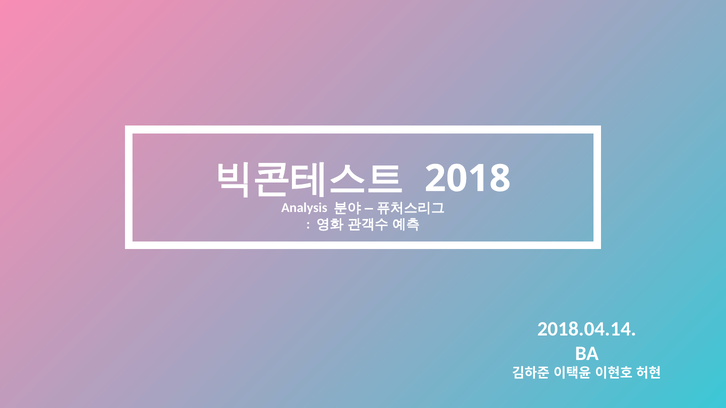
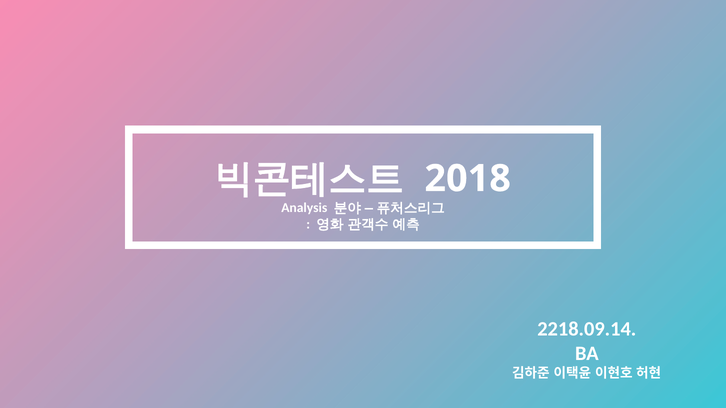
2018.04.14: 2018.04.14 -> 2218.09.14
